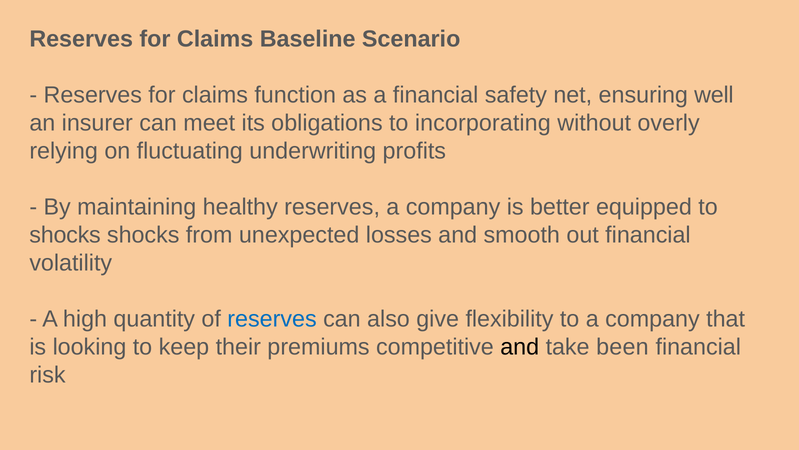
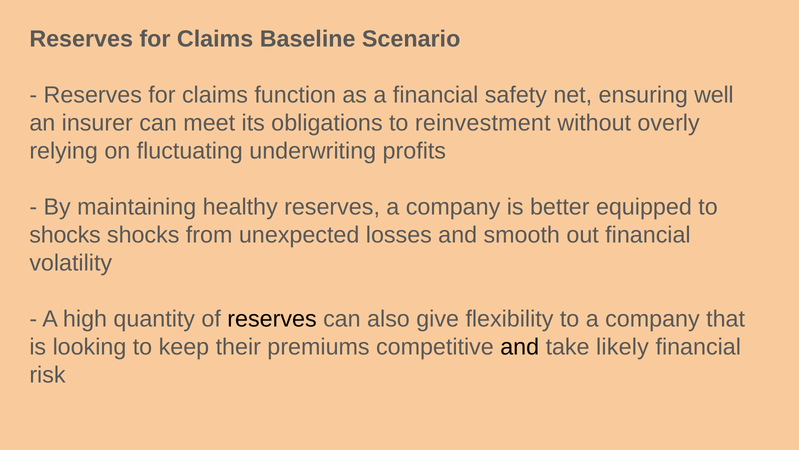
incorporating: incorporating -> reinvestment
reserves at (272, 319) colour: blue -> black
been: been -> likely
